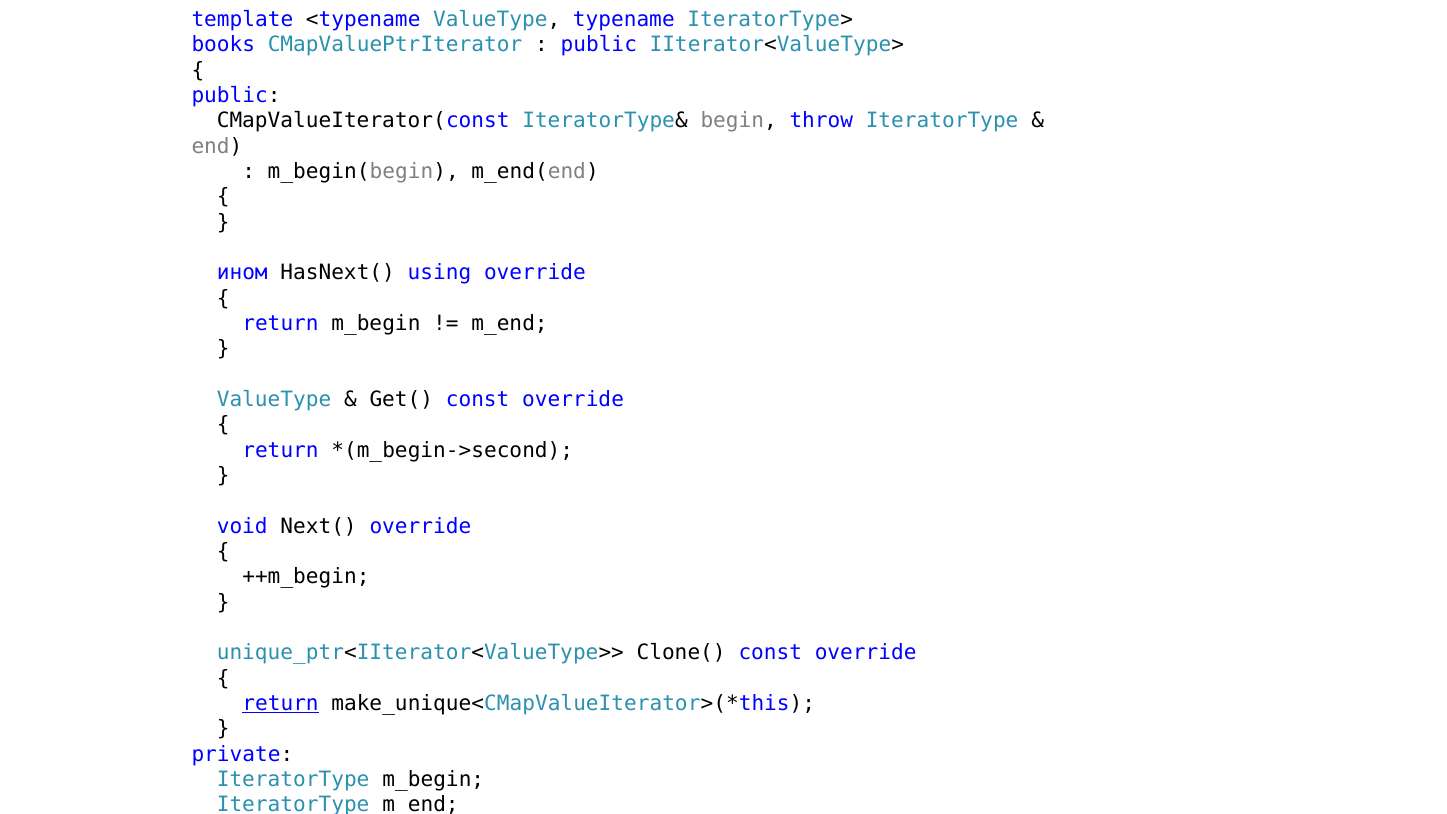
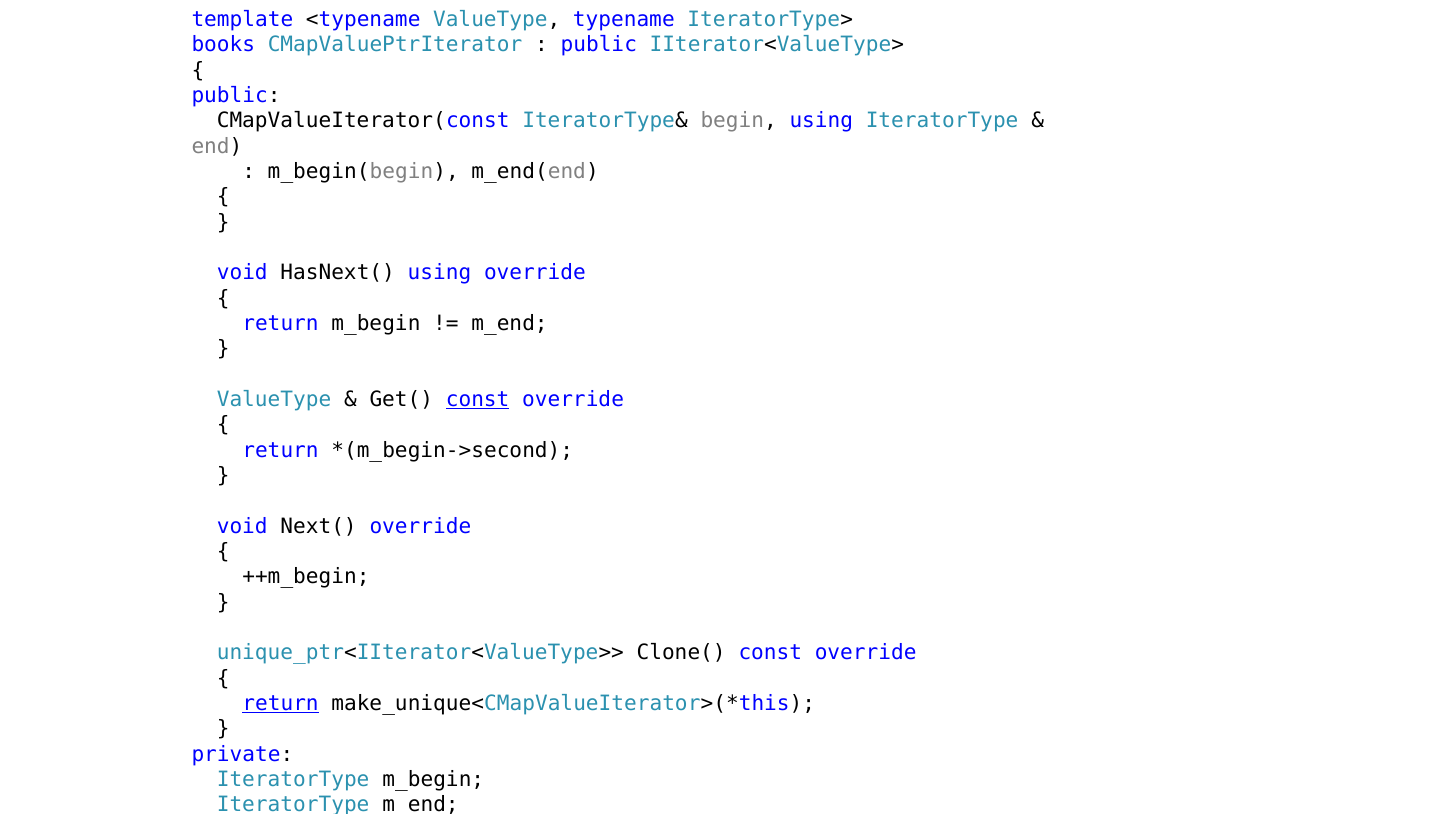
begin throw: throw -> using
ином at (242, 273): ином -> void
const at (478, 400) underline: none -> present
